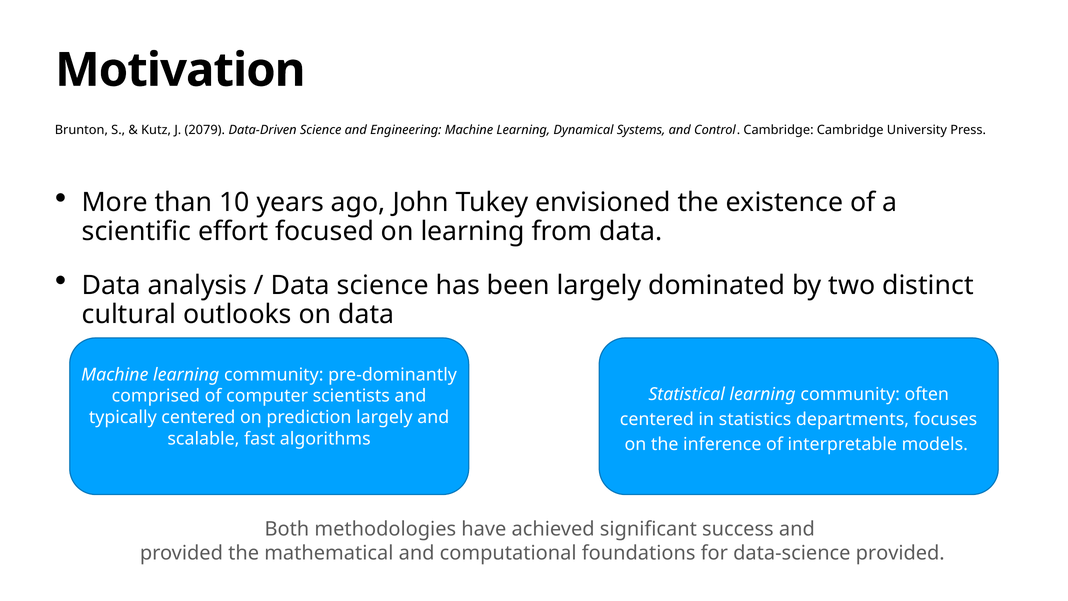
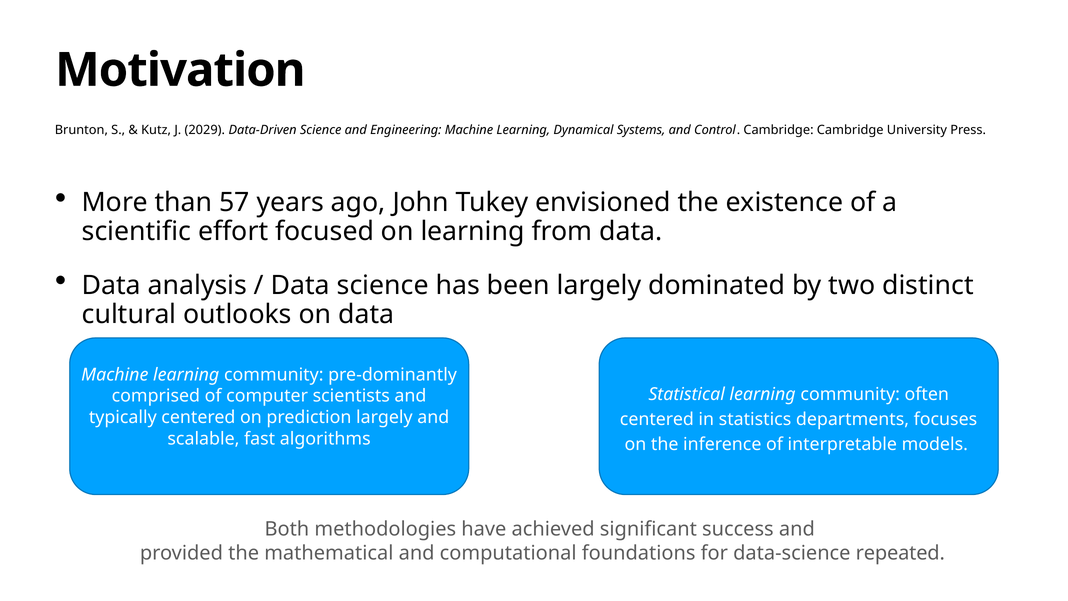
2079: 2079 -> 2029
10: 10 -> 57
data-science provided: provided -> repeated
